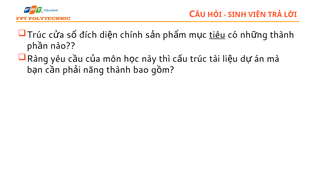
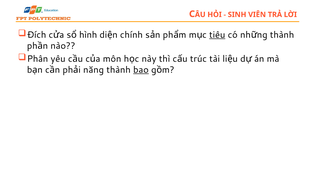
Trúc at (37, 35): Trúc -> Đích
đích: đích -> hình
Ràng: Ràng -> Phân
bao underline: none -> present
